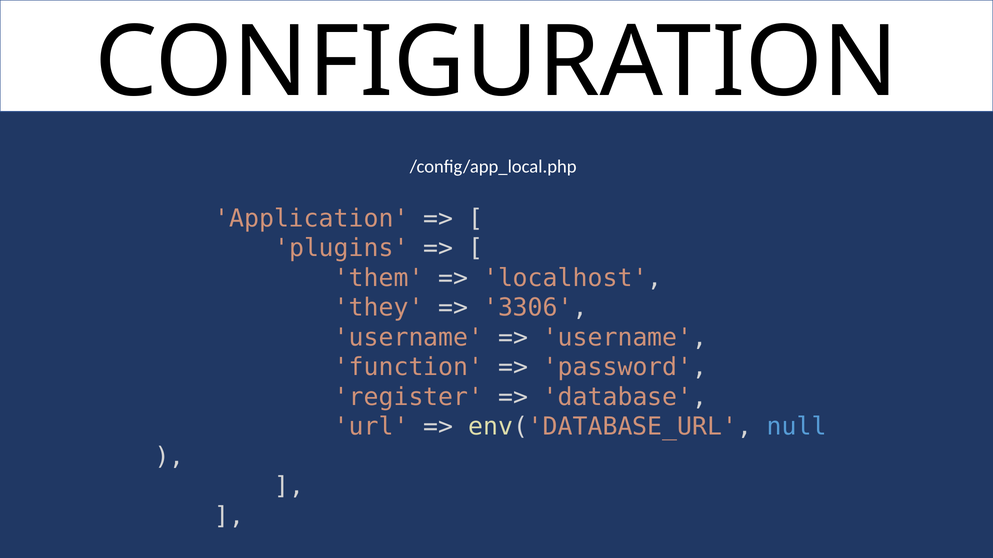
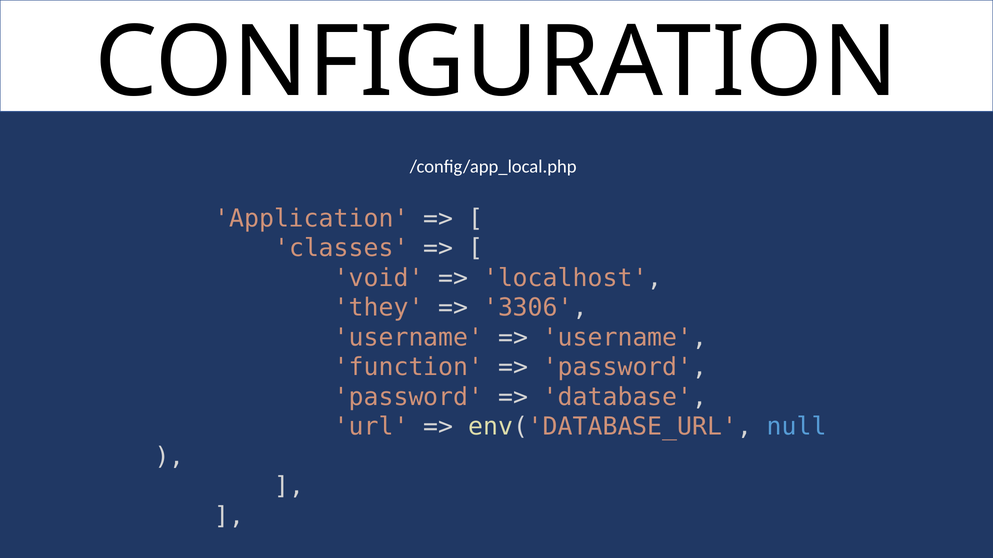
plugins: plugins -> classes
them: them -> void
register at (409, 397): register -> password
